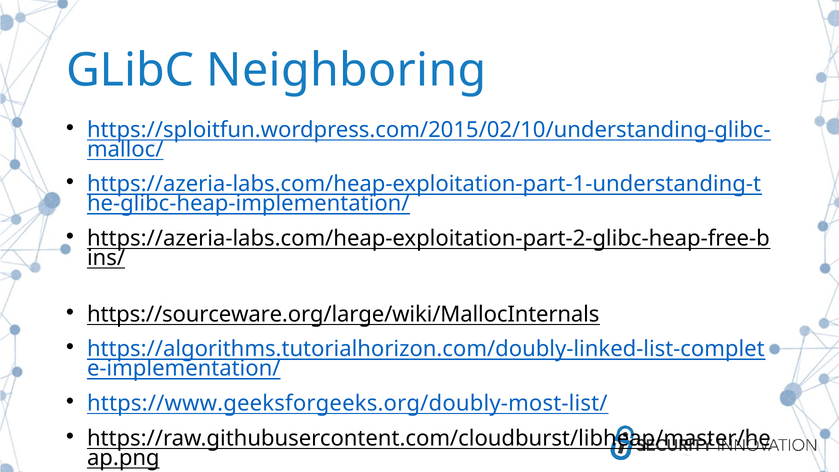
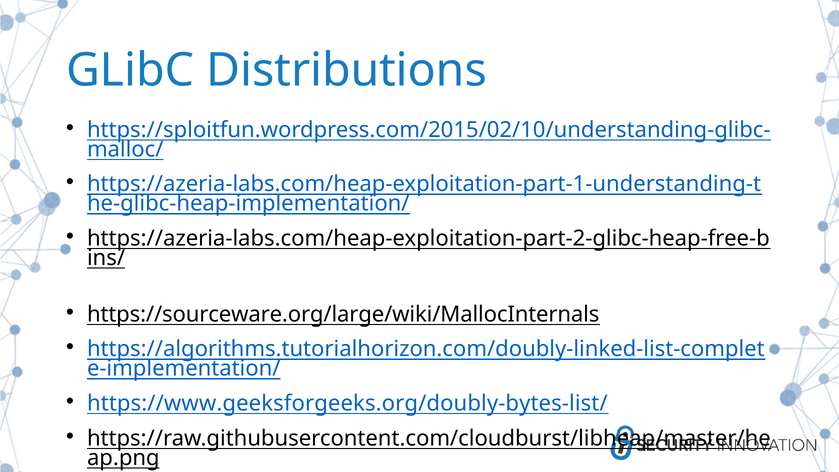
Neighboring: Neighboring -> Distributions
https://www.geeksforgeeks.org/doubly-most-list/: https://www.geeksforgeeks.org/doubly-most-list/ -> https://www.geeksforgeeks.org/doubly-bytes-list/
